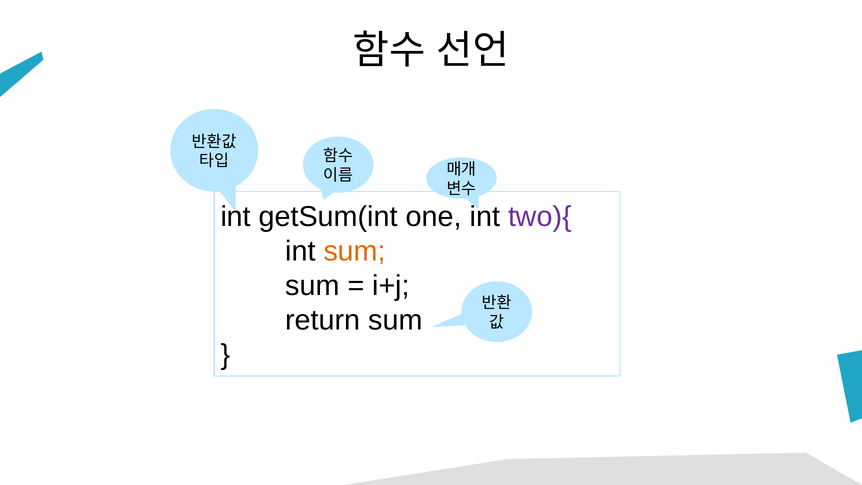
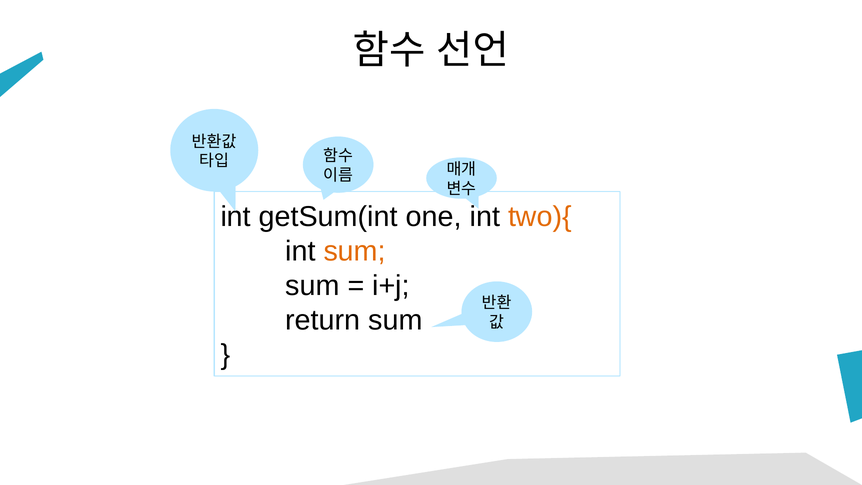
two){ colour: purple -> orange
